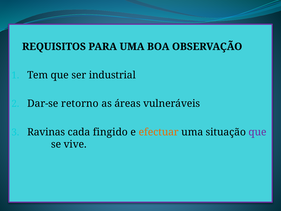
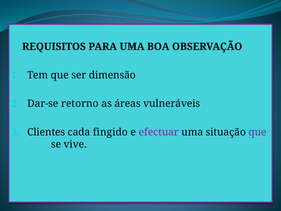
industrial: industrial -> dimensão
Ravinas: Ravinas -> Clientes
efectuar colour: orange -> purple
